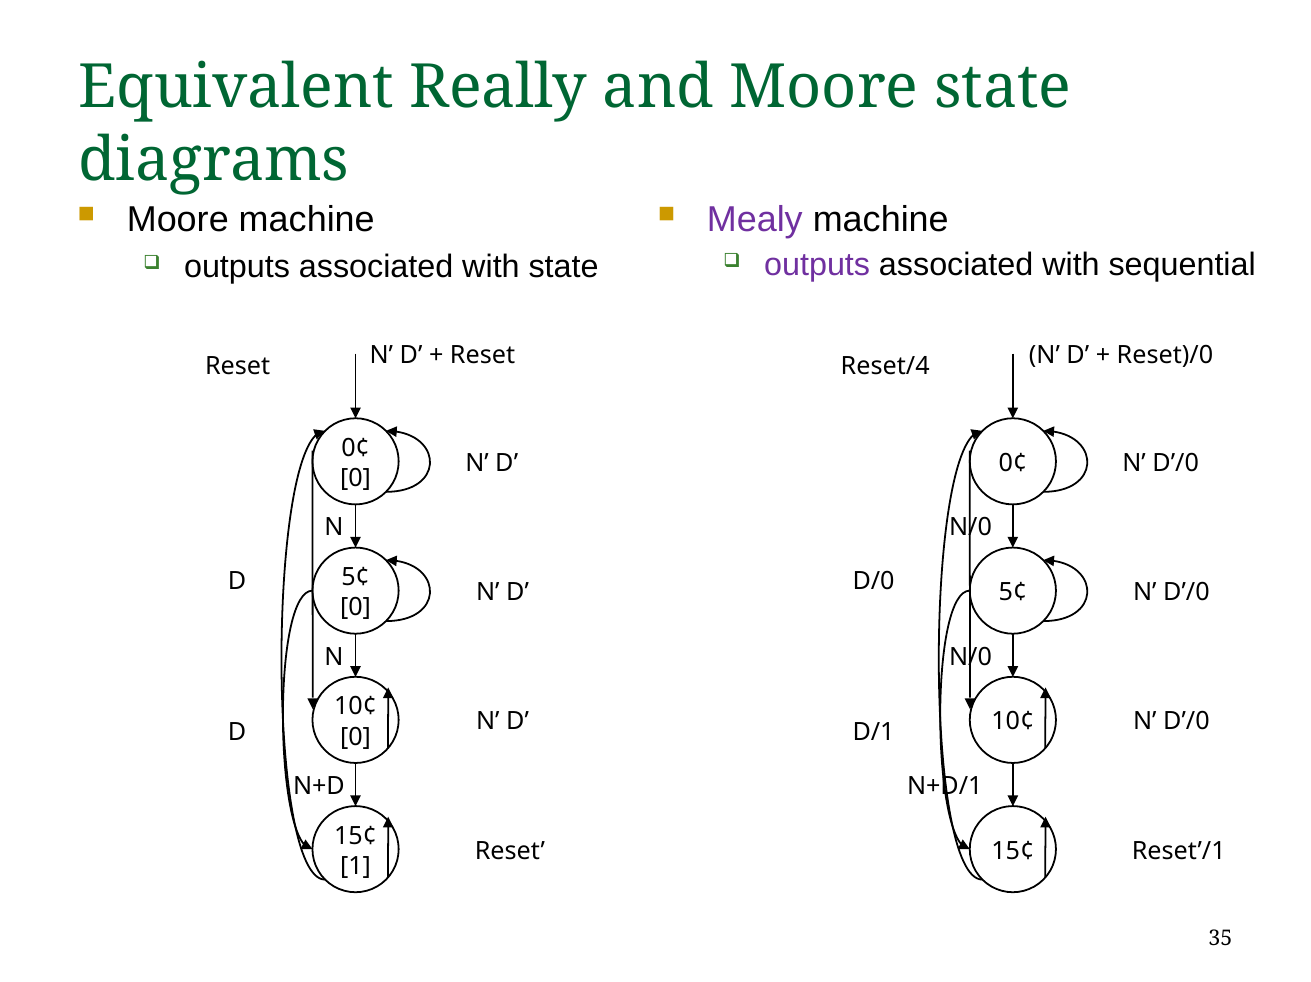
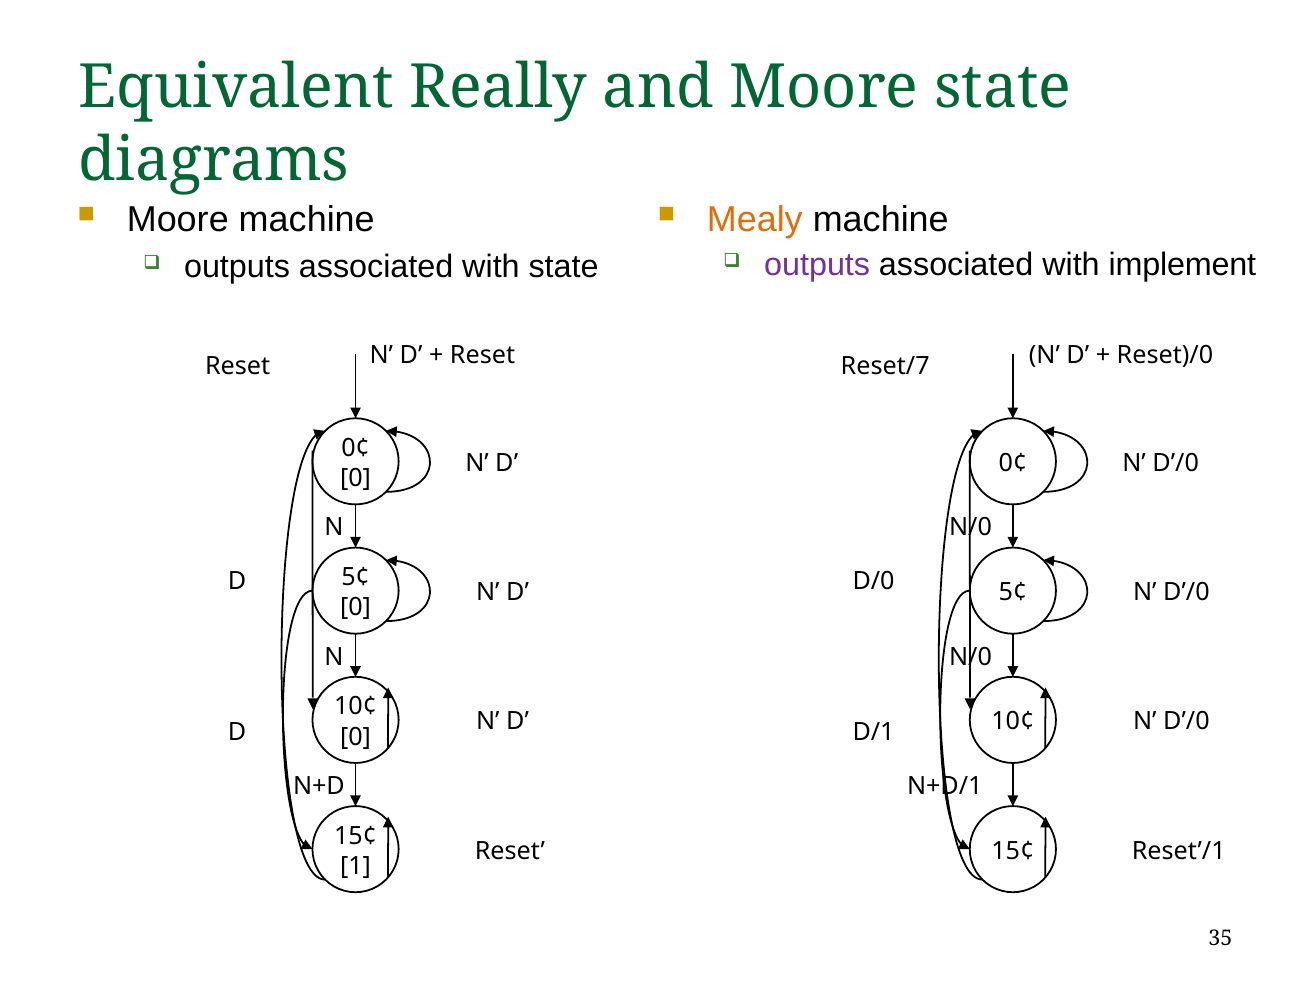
Mealy colour: purple -> orange
sequential: sequential -> implement
Reset/4: Reset/4 -> Reset/7
